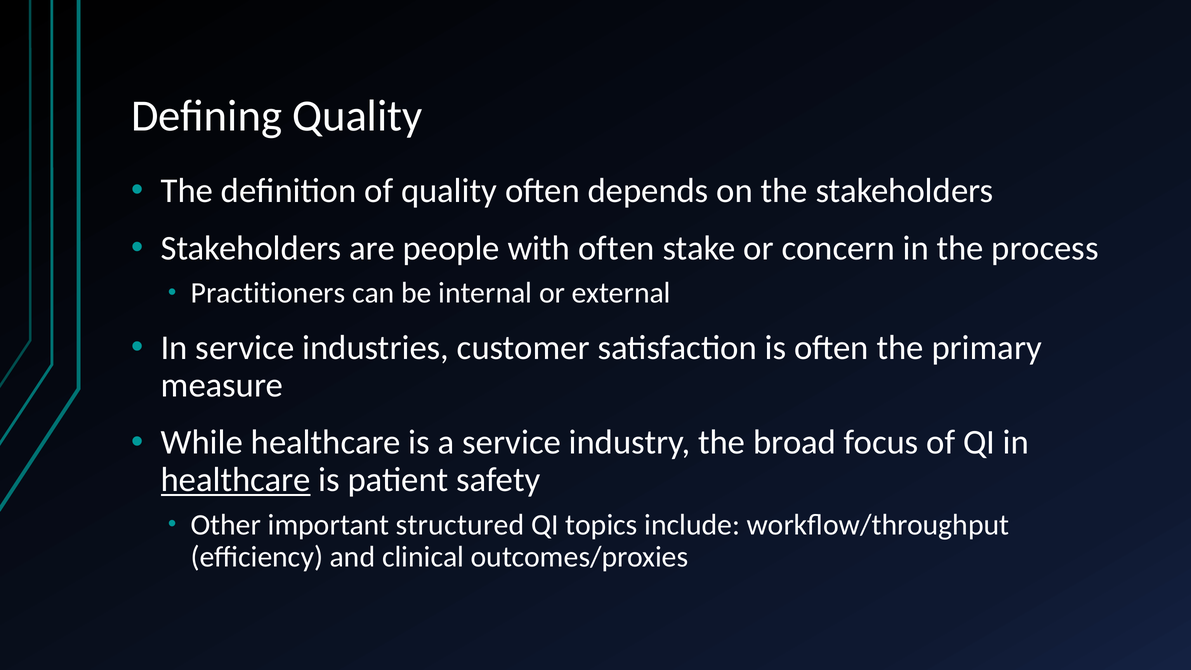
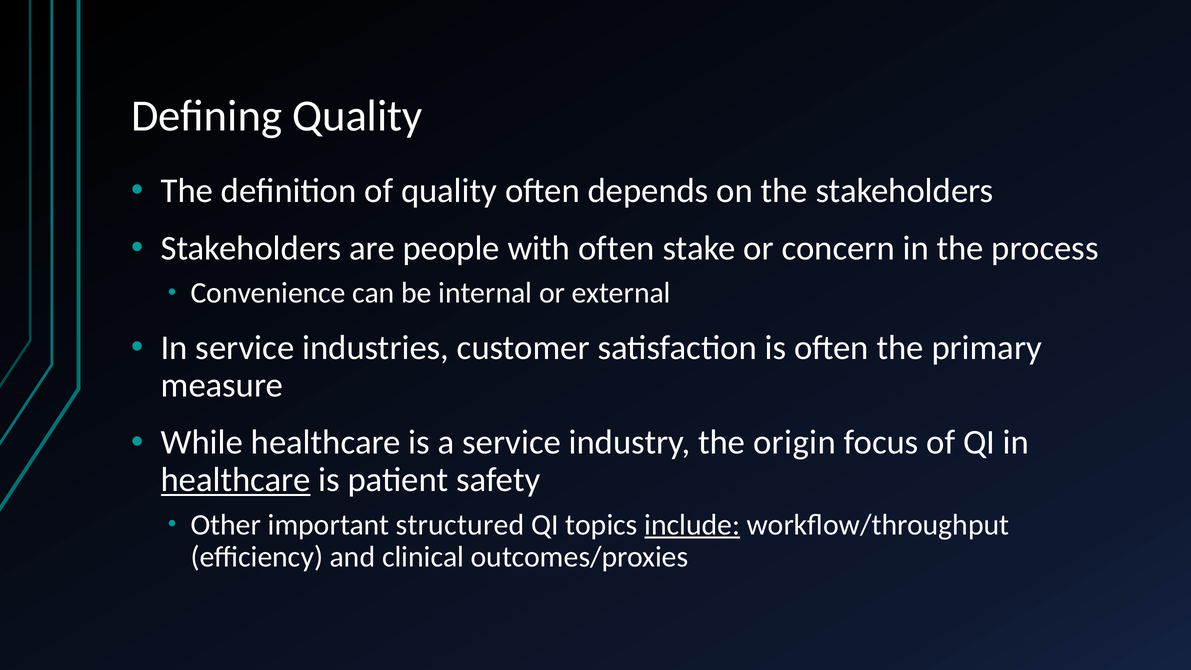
Practitioners: Practitioners -> Convenience
broad: broad -> origin
include underline: none -> present
